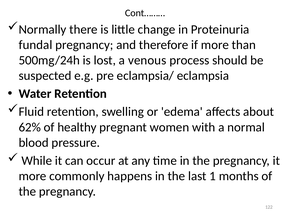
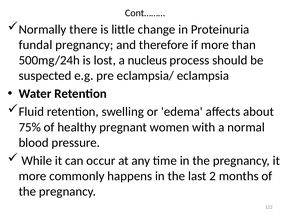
venous: venous -> nucleus
62%: 62% -> 75%
1: 1 -> 2
